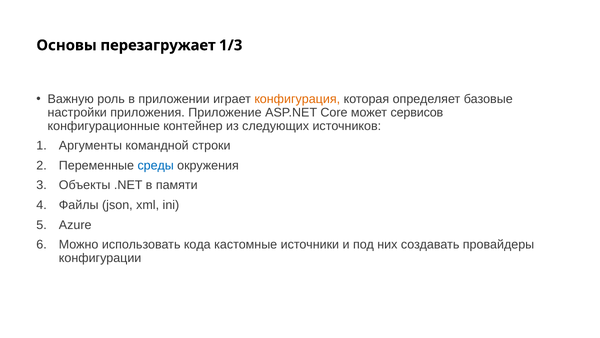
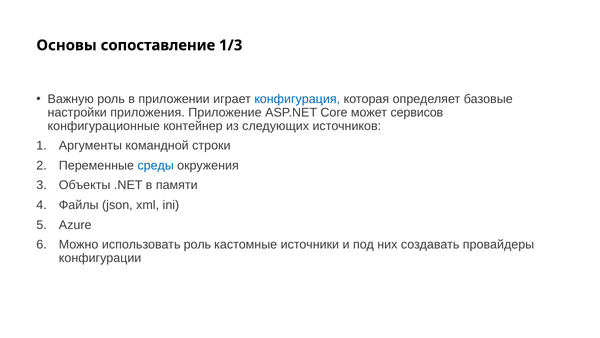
перезагружает: перезагружает -> сопоставление
конфигурация colour: orange -> blue
использовать кода: кода -> роль
